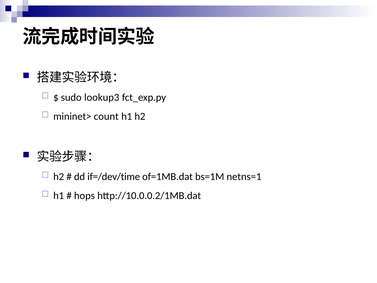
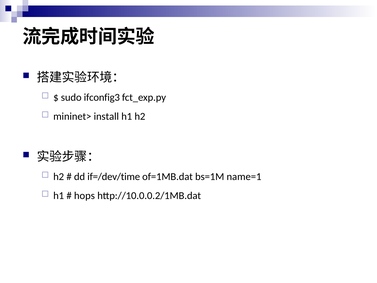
lookup3: lookup3 -> ifconfig3
count: count -> install
netns=1: netns=1 -> name=1
